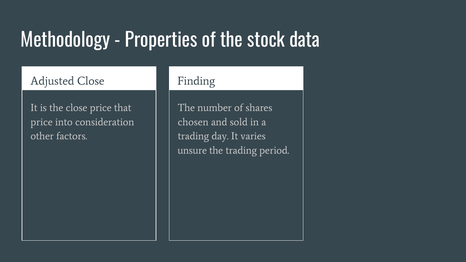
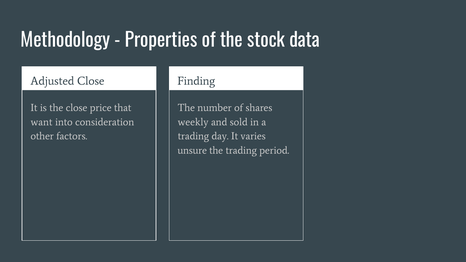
price at (42, 122): price -> want
chosen: chosen -> weekly
